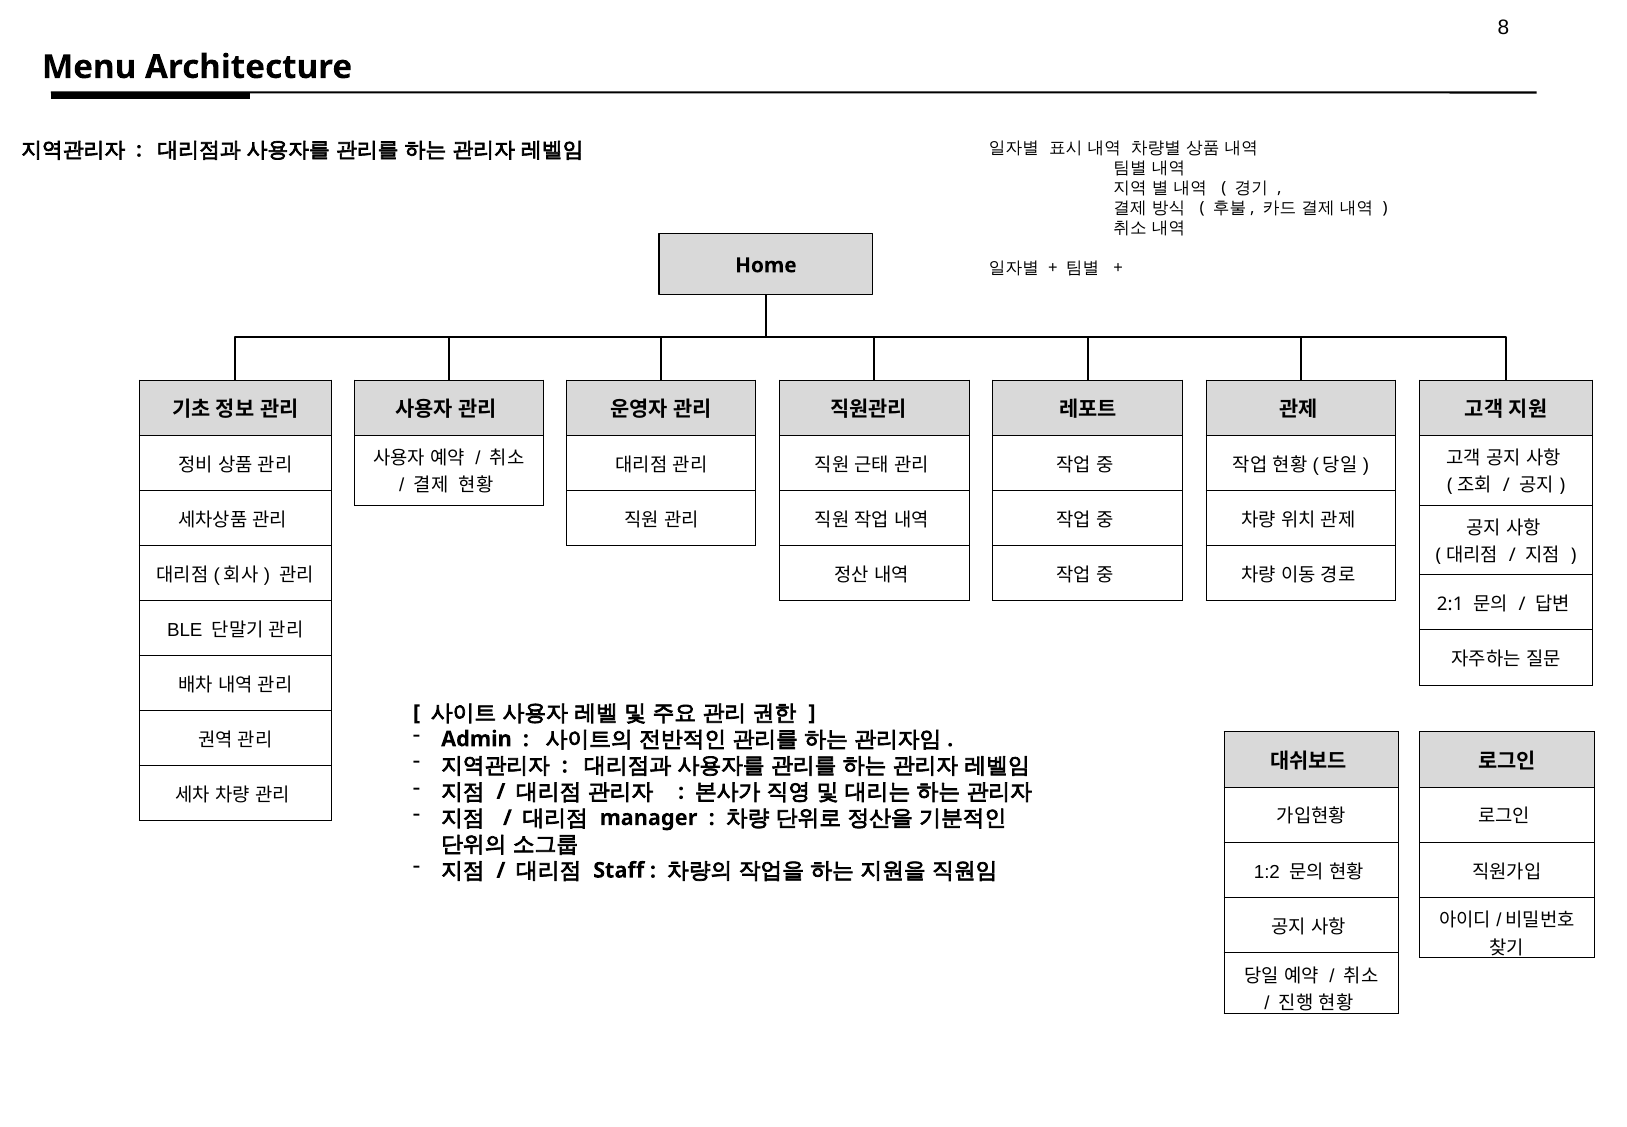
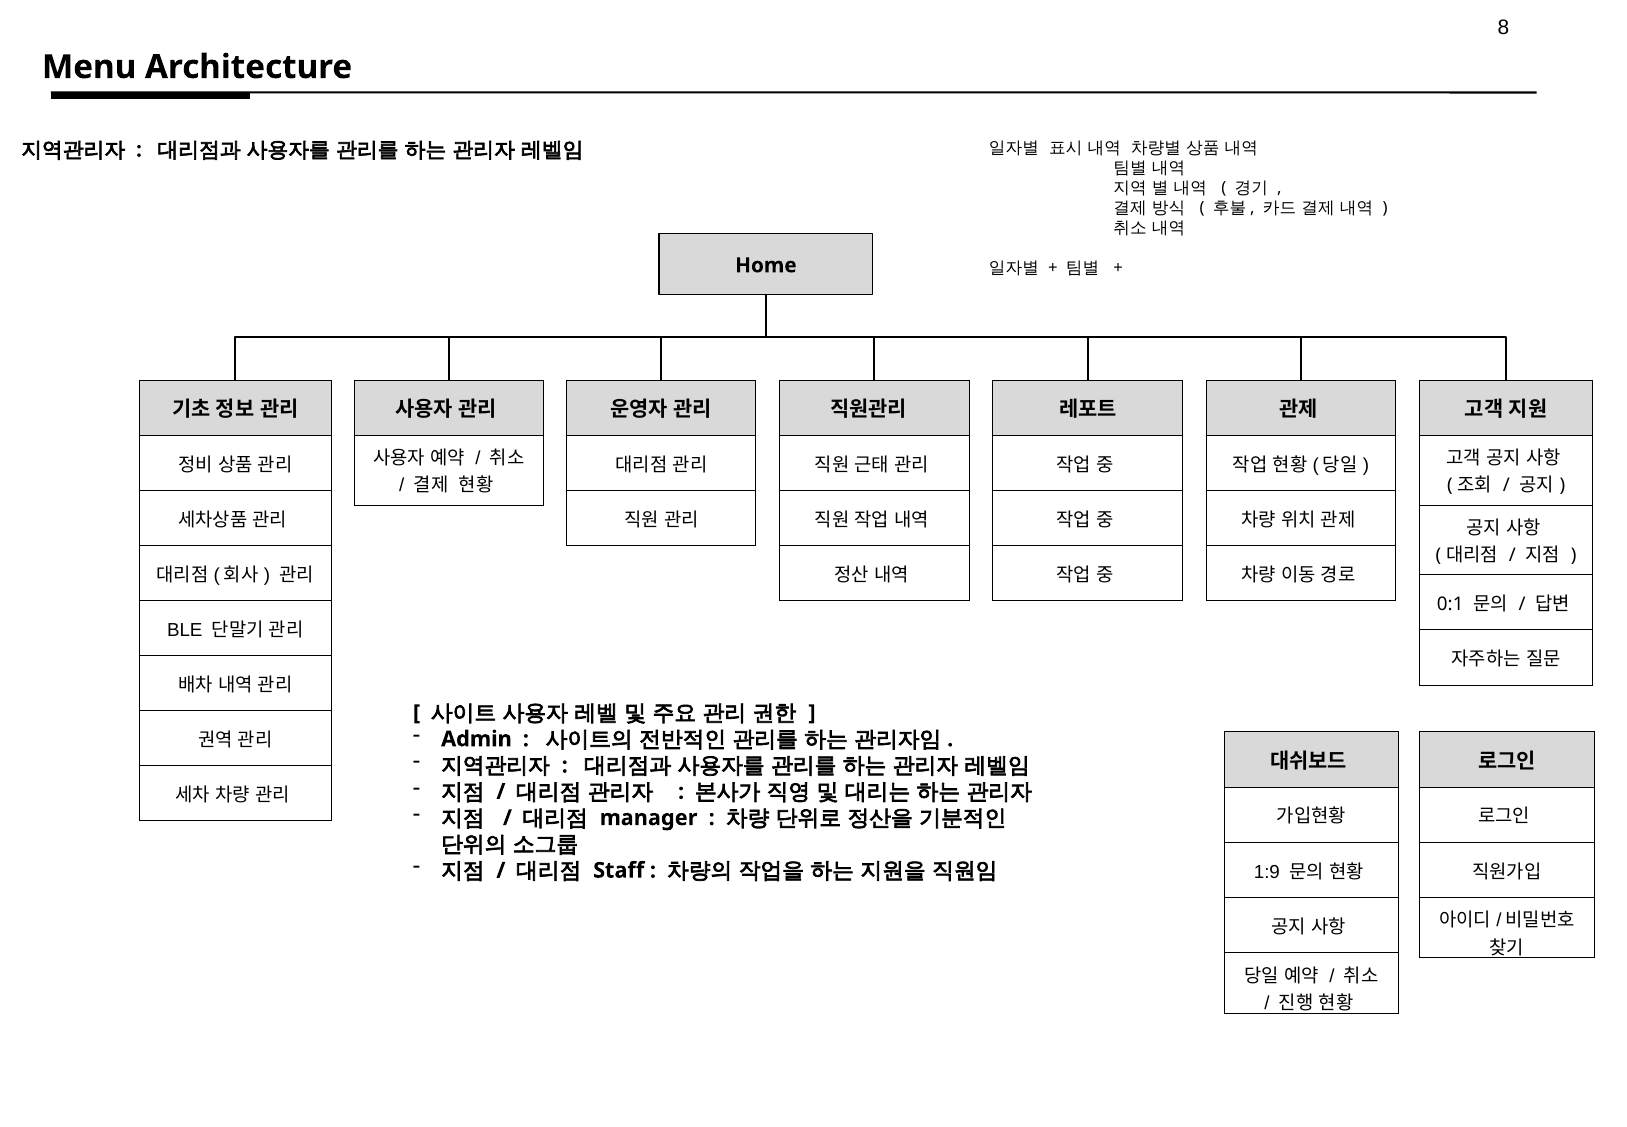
2:1: 2:1 -> 0:1
1:2: 1:2 -> 1:9
